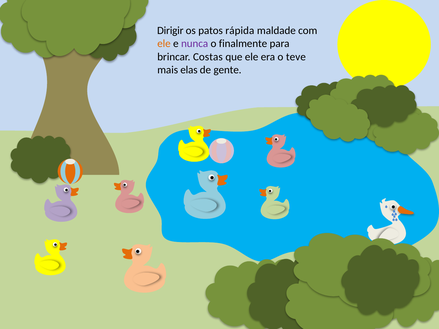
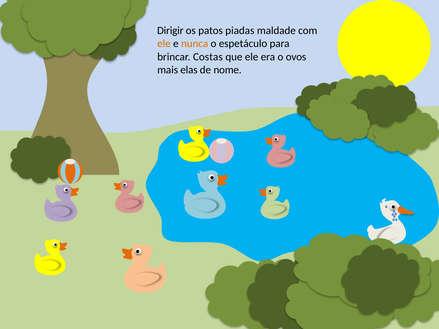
rápida: rápida -> piadas
nunca colour: purple -> orange
finalmente: finalmente -> espetáculo
teve: teve -> ovos
gente: gente -> nome
